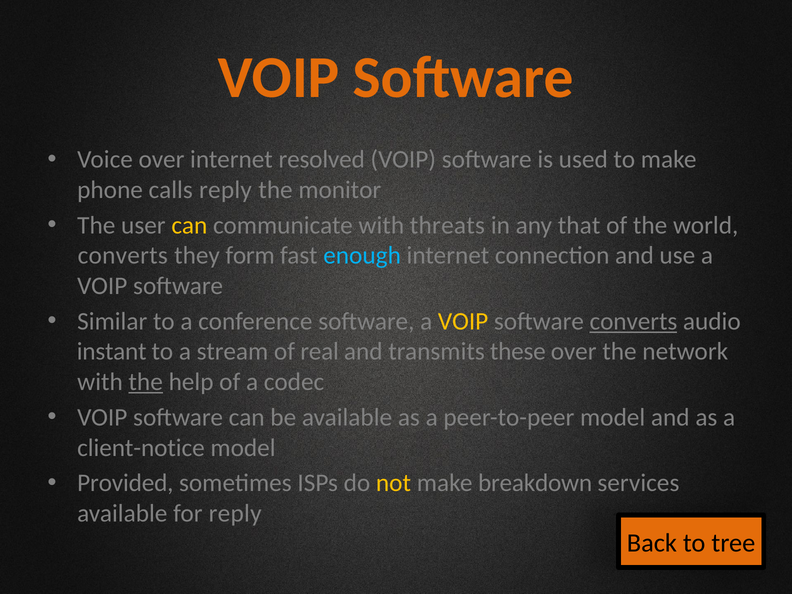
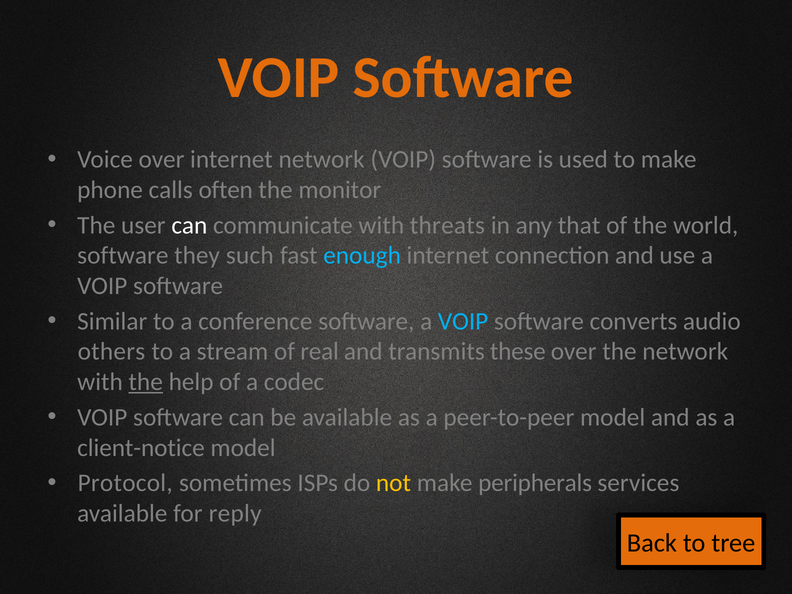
internet resolved: resolved -> network
calls reply: reply -> often
can at (189, 225) colour: yellow -> white
converts at (123, 256): converts -> software
form: form -> such
VOIP at (463, 321) colour: yellow -> light blue
converts at (633, 321) underline: present -> none
instant: instant -> others
Provided: Provided -> Protocol
breakdown: breakdown -> peripherals
